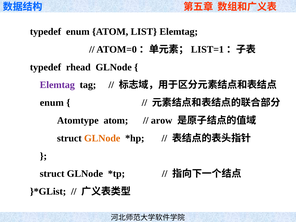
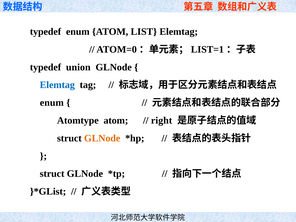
rhead: rhead -> union
Elemtag at (57, 85) colour: purple -> blue
arow: arow -> right
